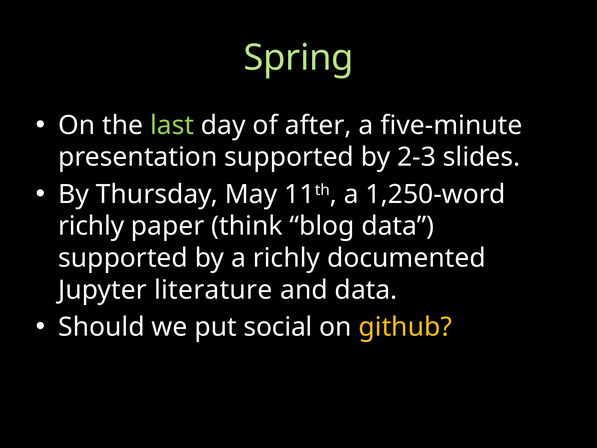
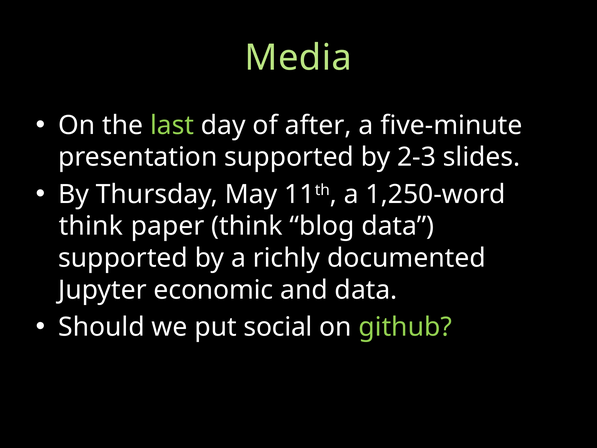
Spring: Spring -> Media
richly at (91, 226): richly -> think
literature: literature -> economic
github colour: yellow -> light green
